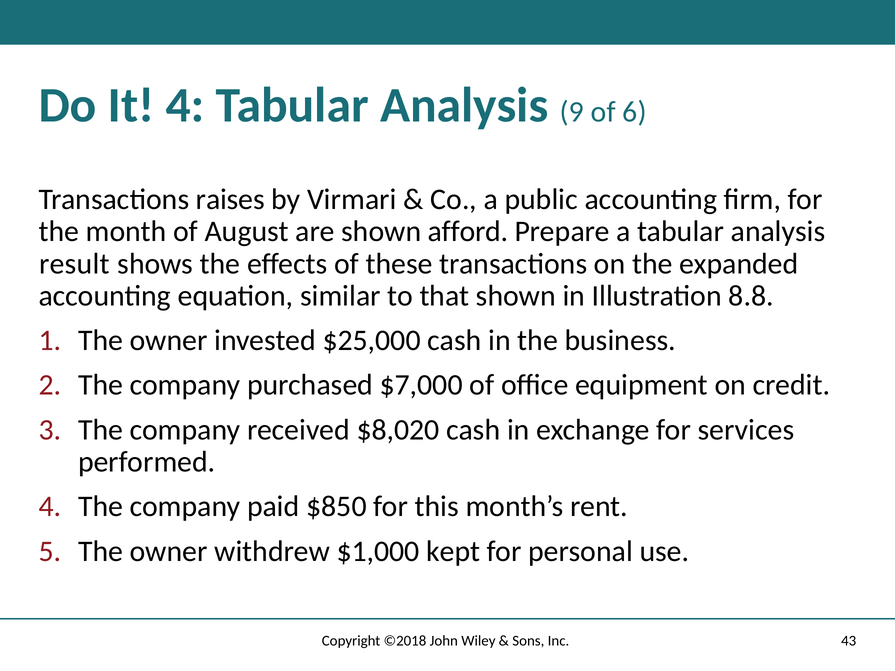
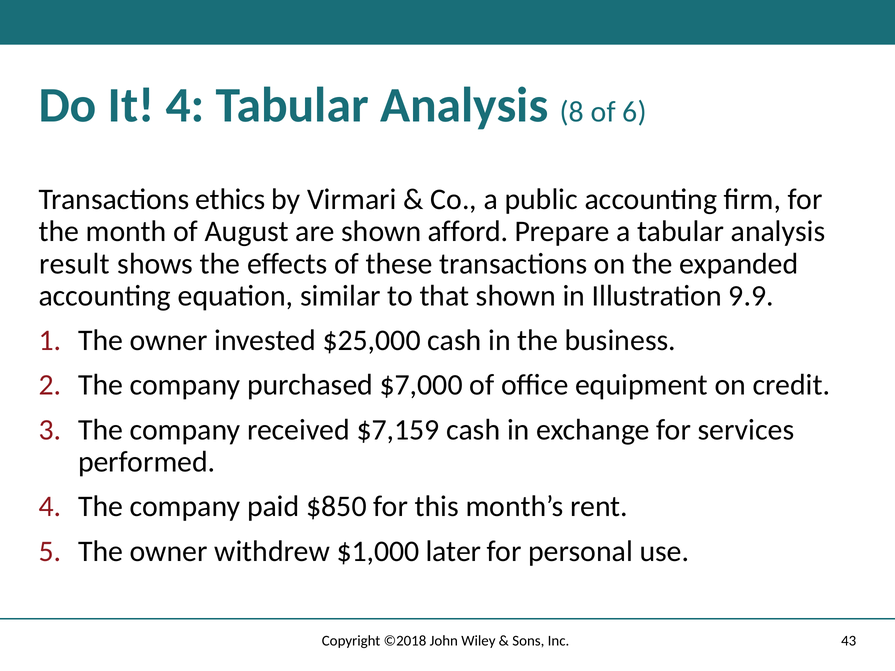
9: 9 -> 8
raises: raises -> ethics
8.8: 8.8 -> 9.9
$8,020: $8,020 -> $7,159
kept: kept -> later
